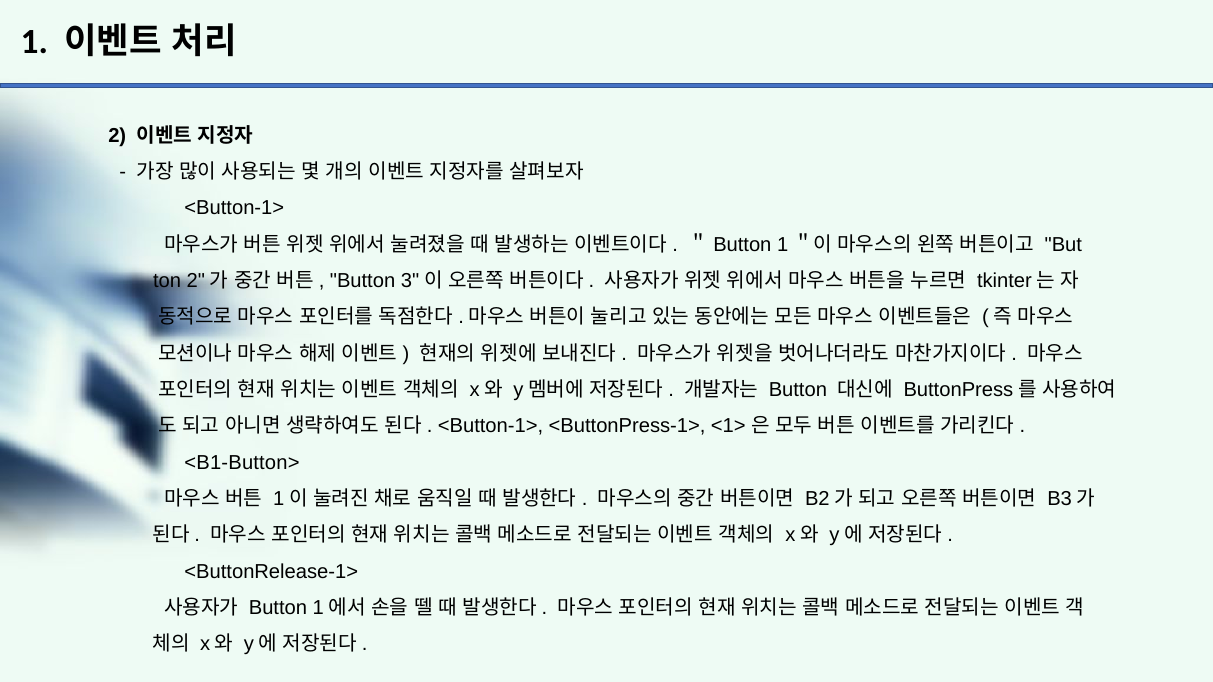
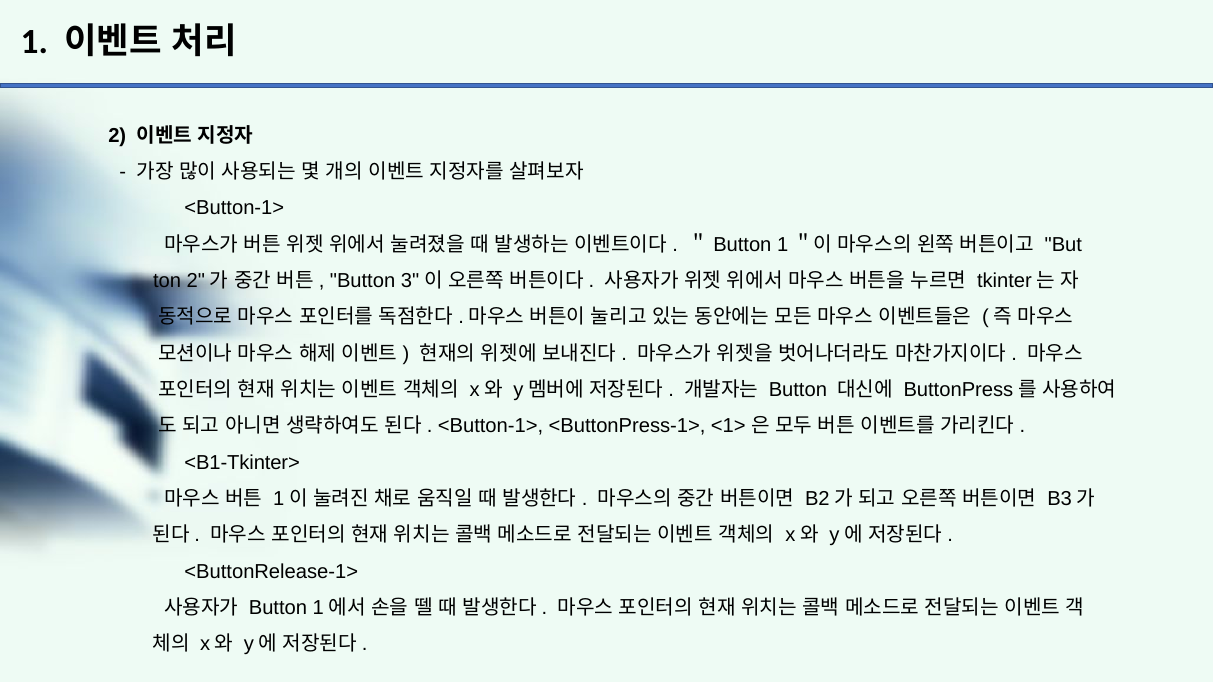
<B1-Button>: <B1-Button> -> <B1-Tkinter>
